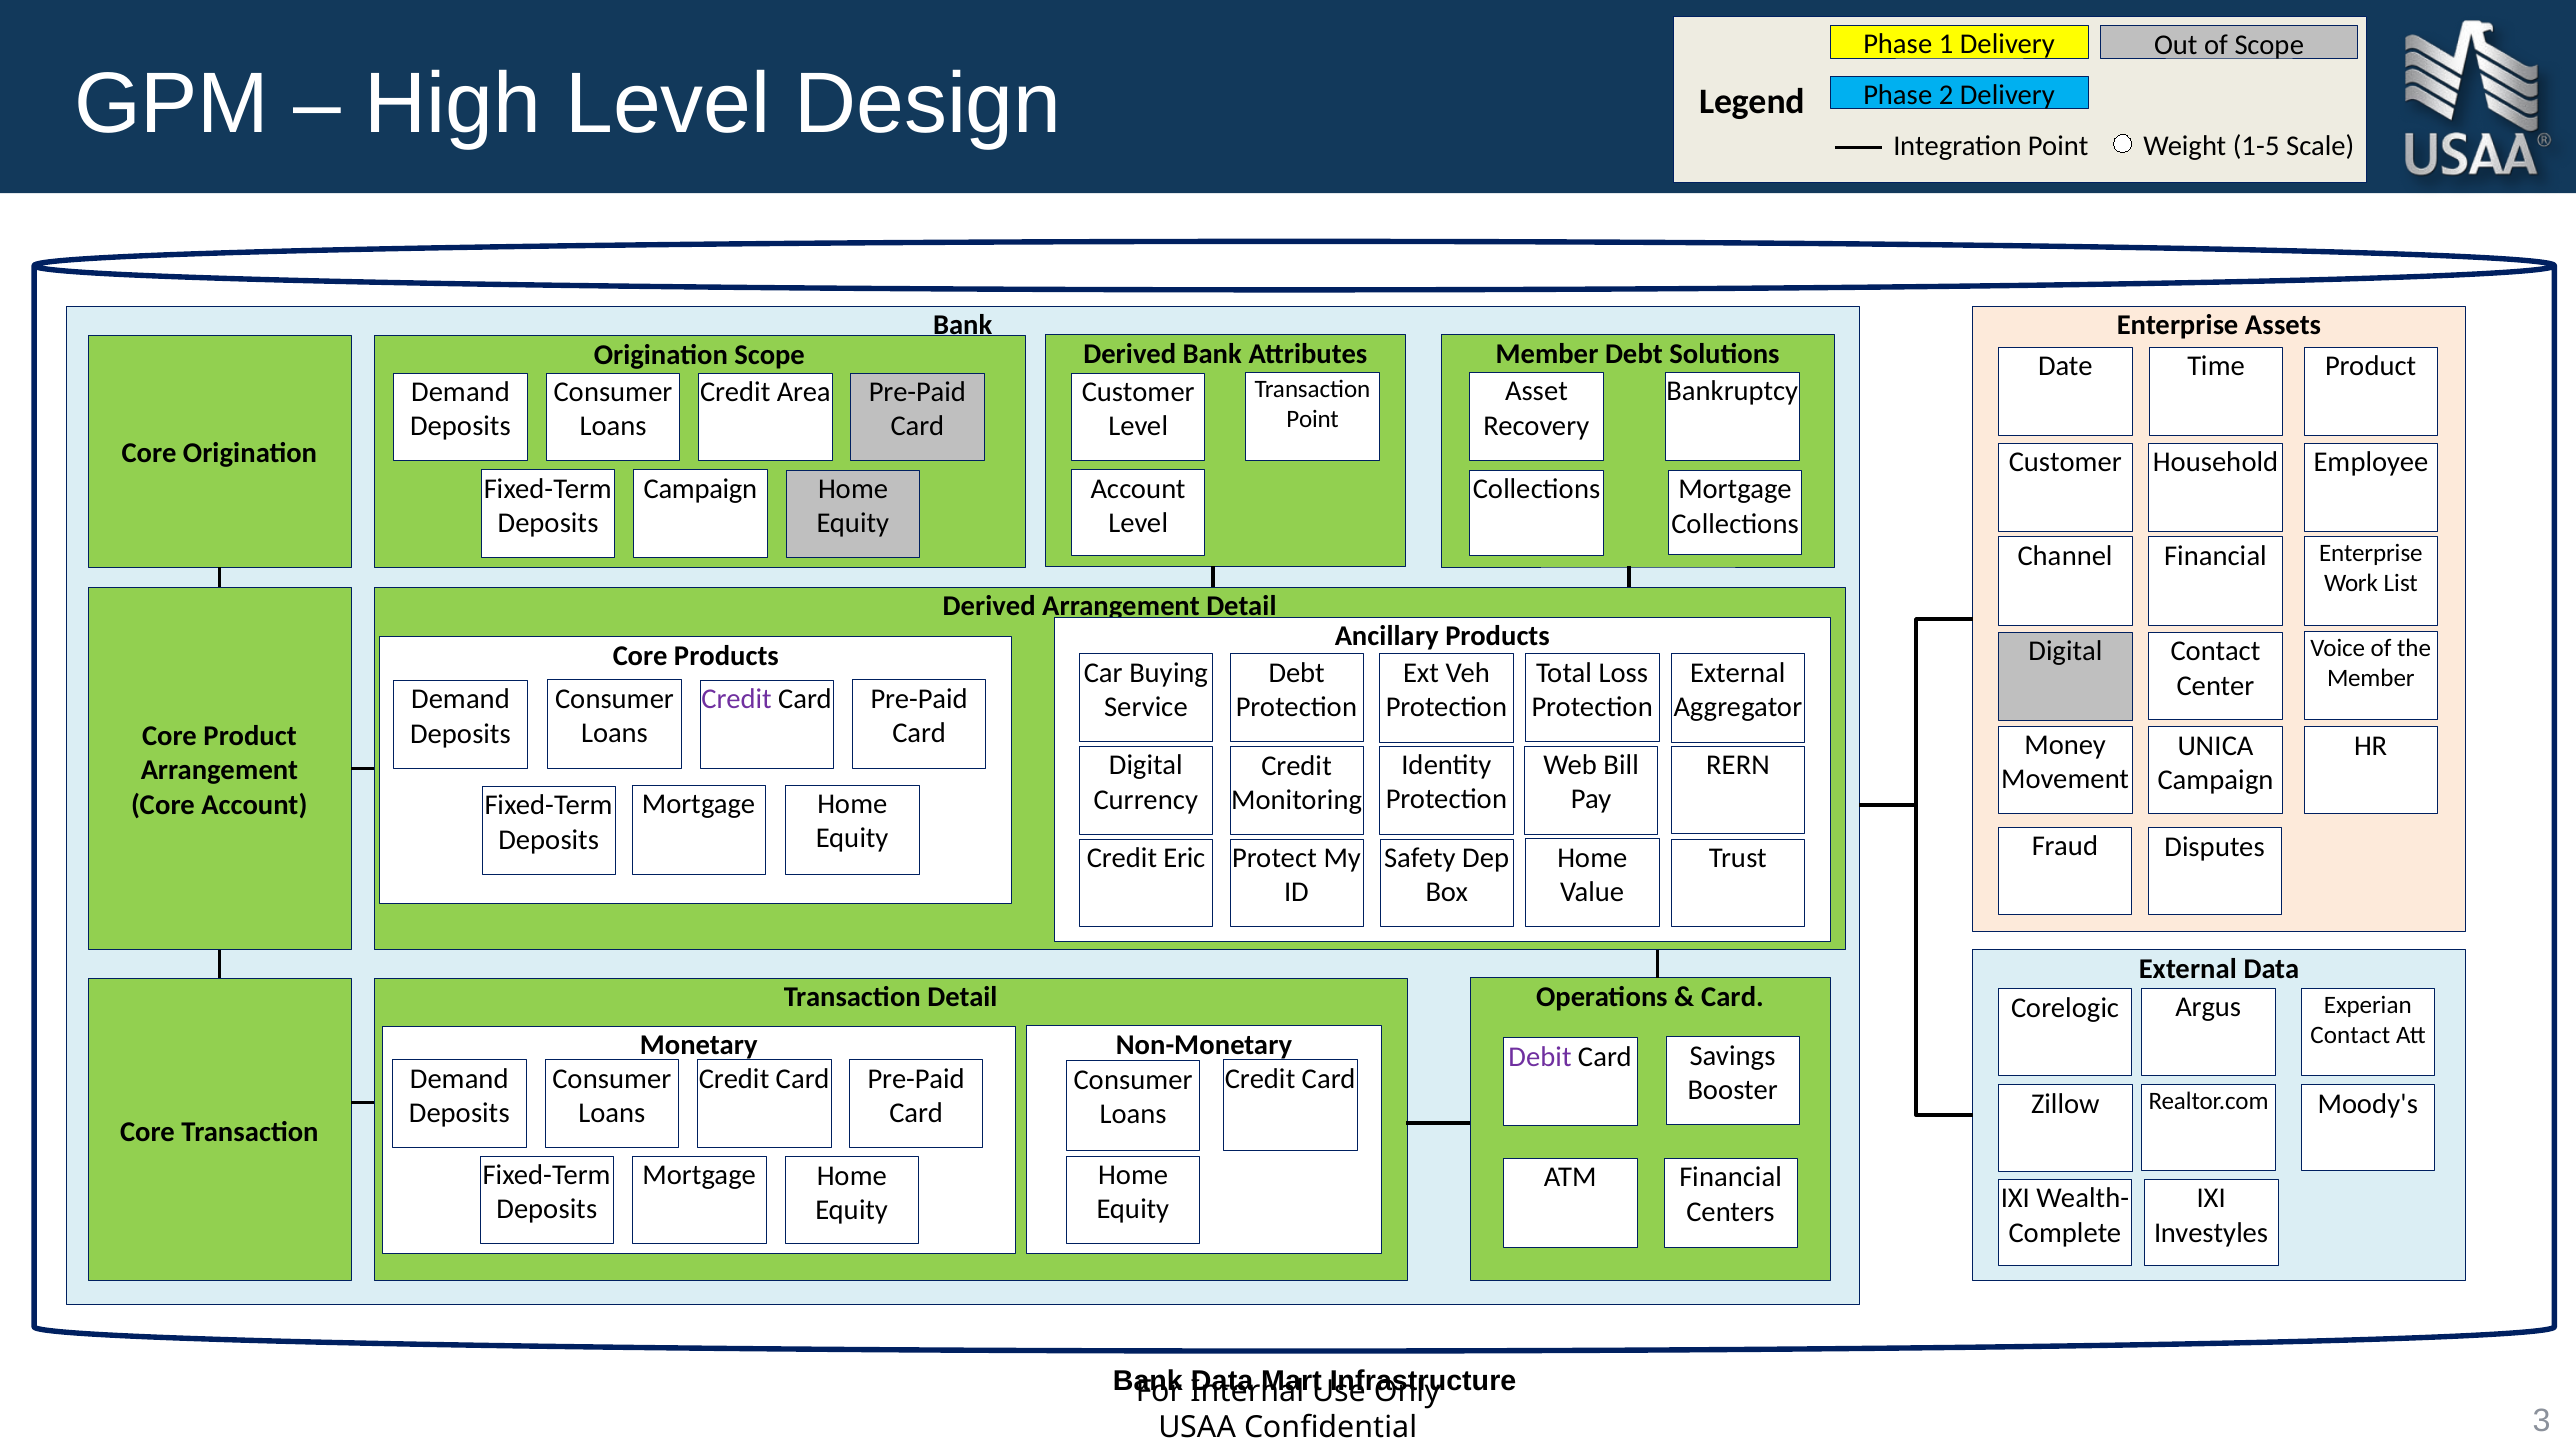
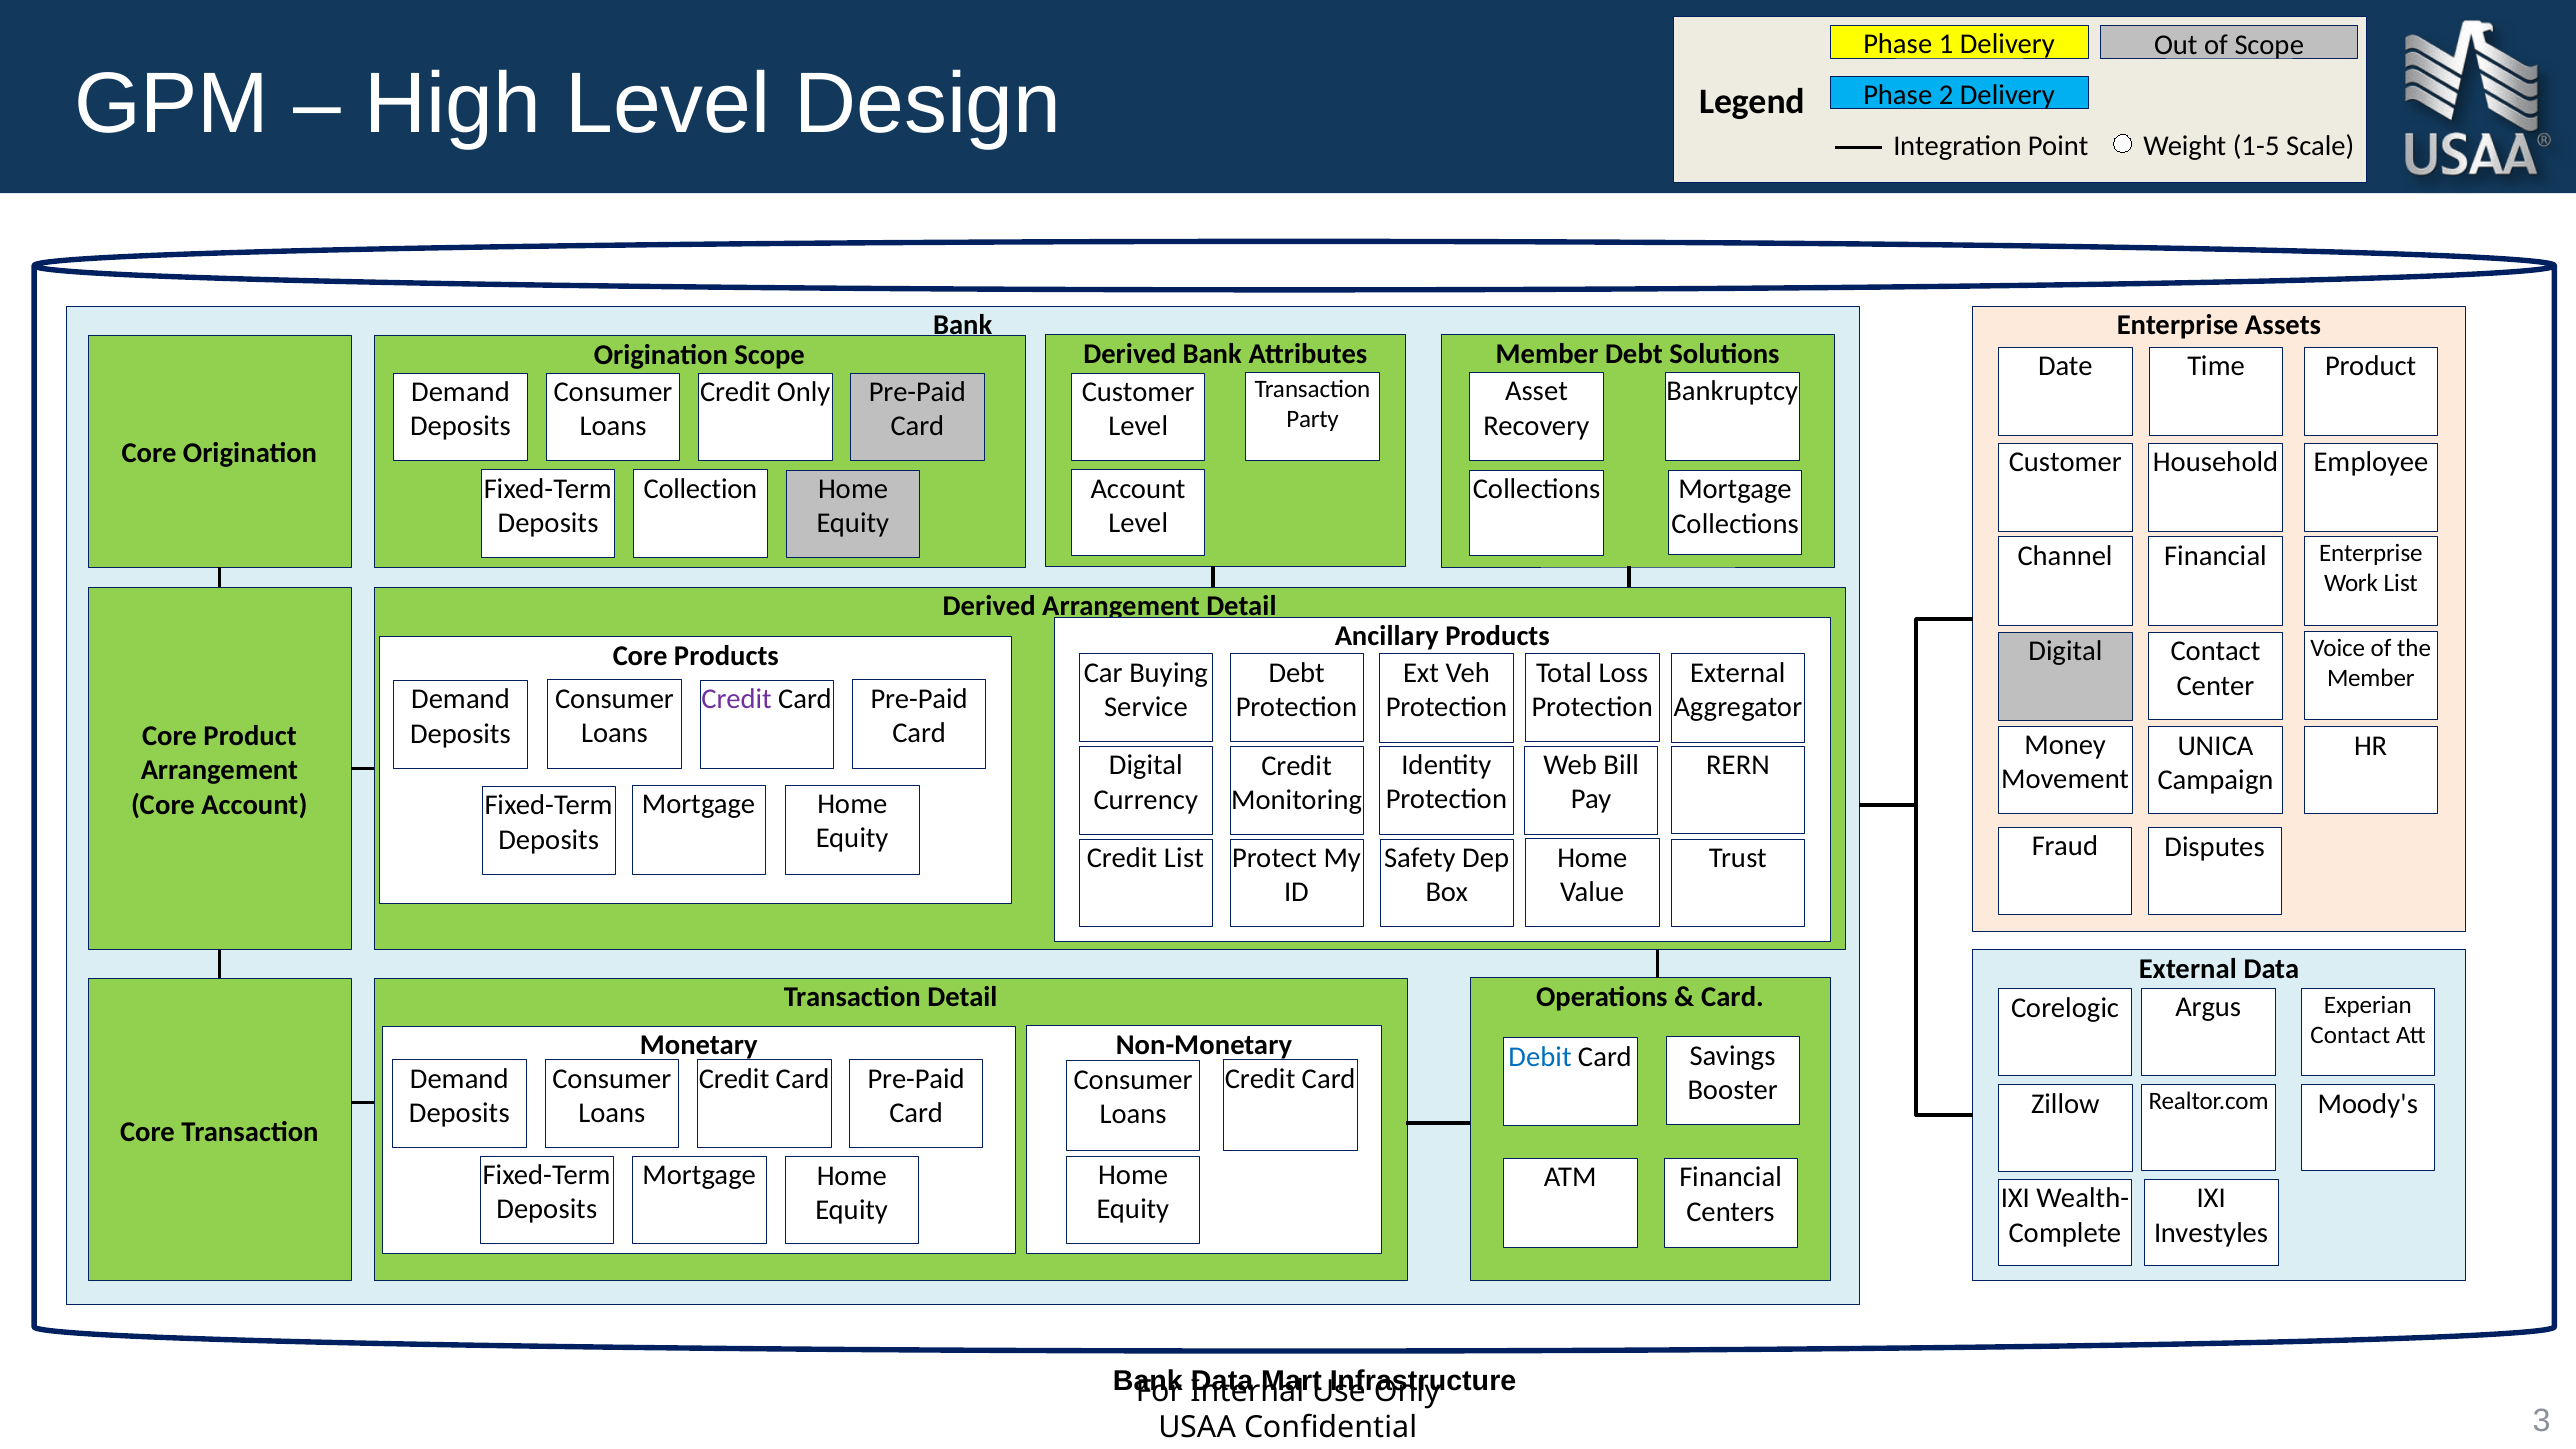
Credit Area: Area -> Only
Point at (1313, 419): Point -> Party
Campaign at (700, 489): Campaign -> Collection
Credit Eric: Eric -> List
Debit colour: purple -> blue
